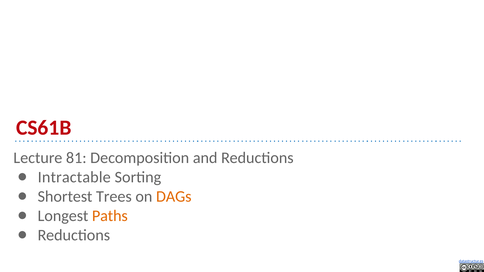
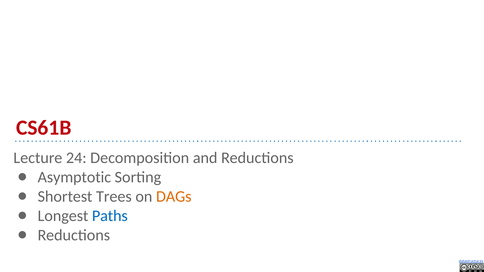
81: 81 -> 24
Intractable: Intractable -> Asymptotic
Paths colour: orange -> blue
